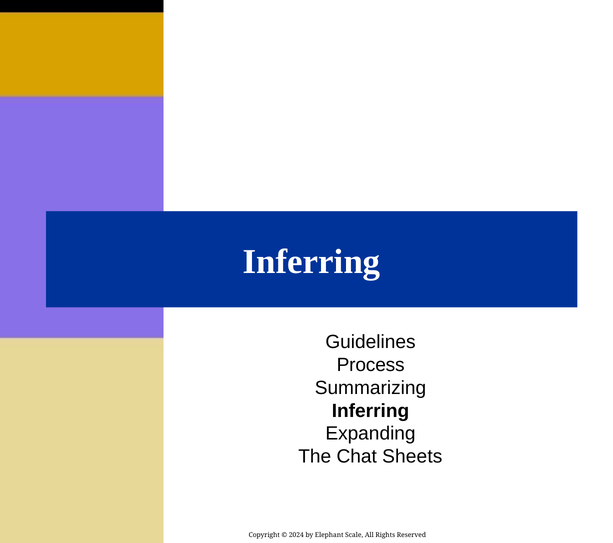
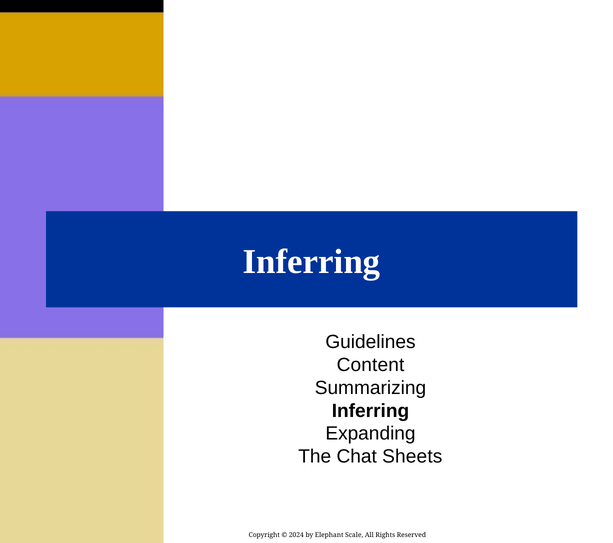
Process: Process -> Content
